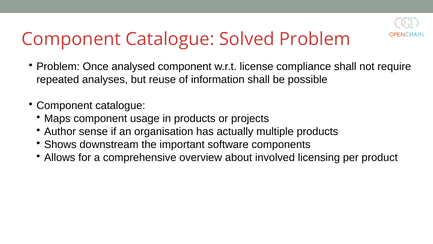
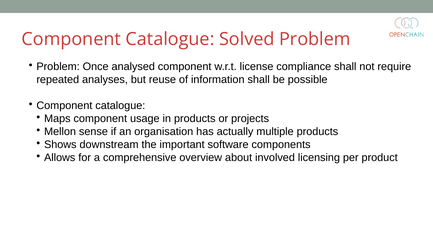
Author: Author -> Mellon
